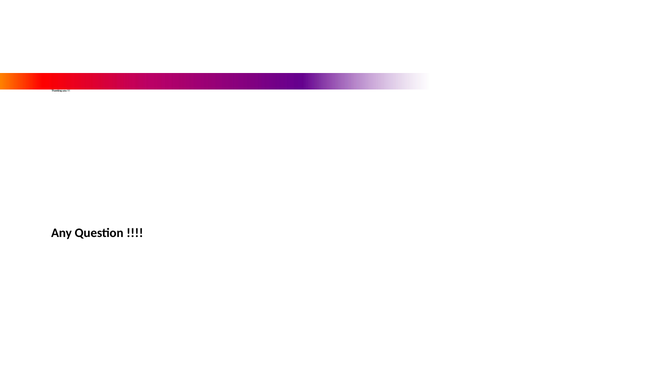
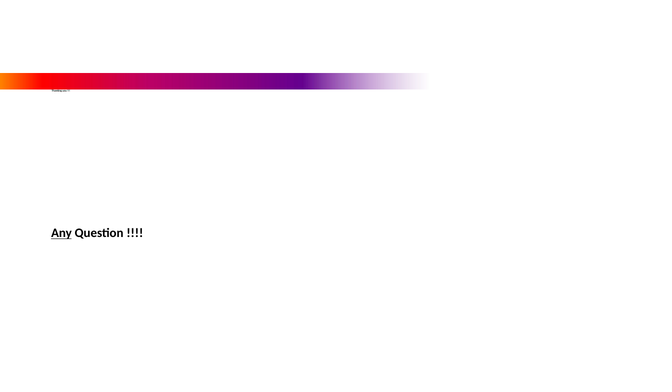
Any underline: none -> present
